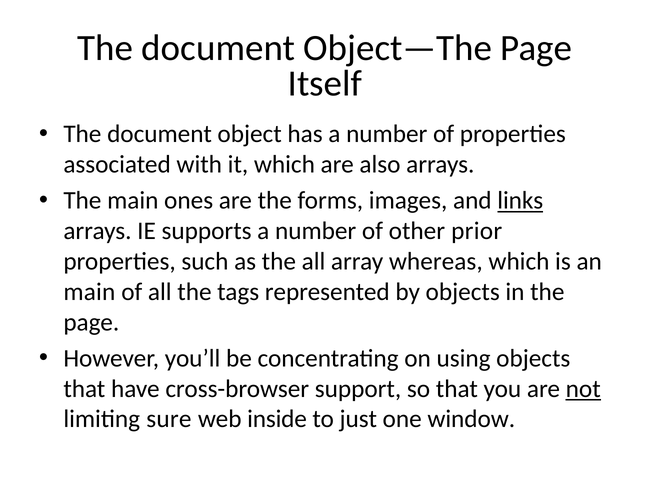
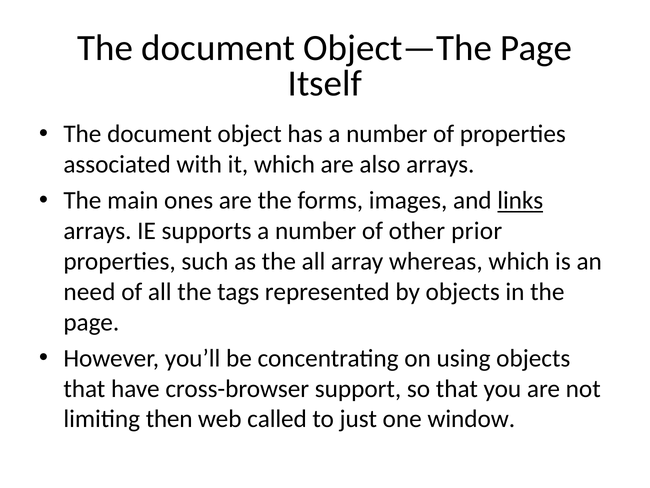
main at (89, 291): main -> need
not underline: present -> none
sure: sure -> then
inside: inside -> called
